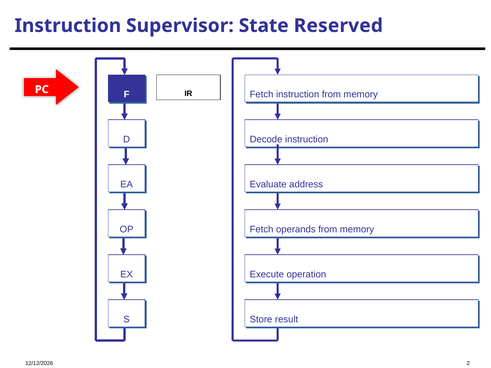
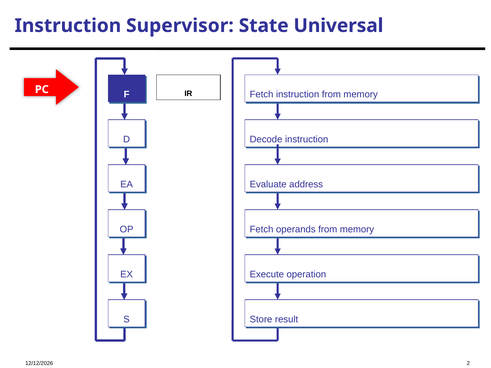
Reserved: Reserved -> Universal
